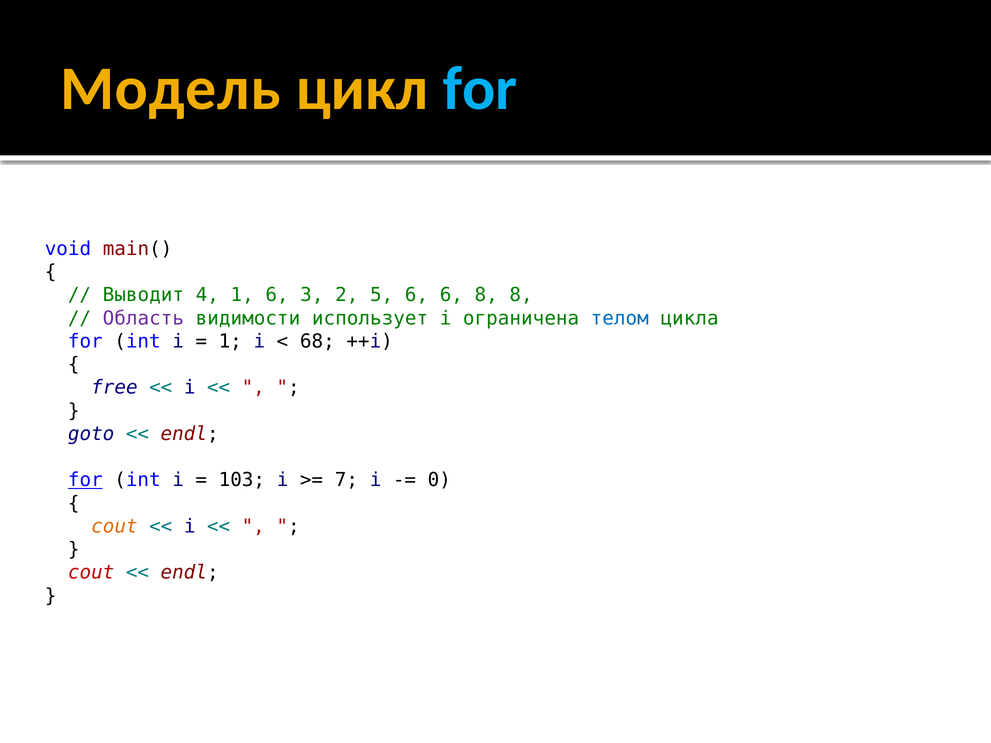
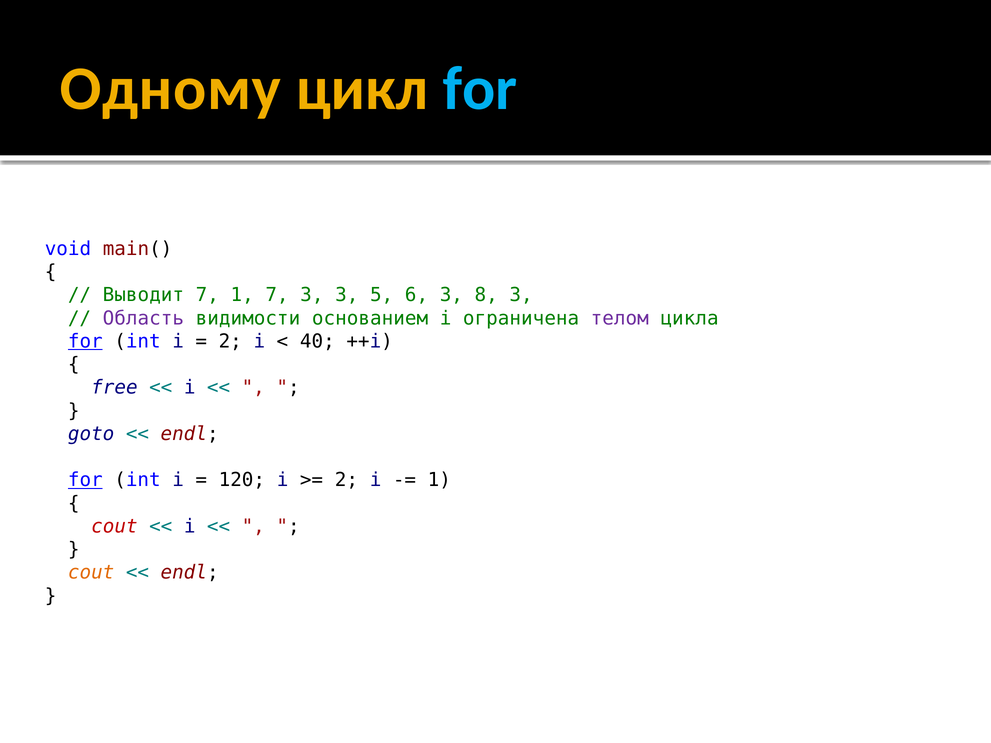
Модель: Модель -> Одному
Выводит 4: 4 -> 7
1 6: 6 -> 7
3 2: 2 -> 3
6 6: 6 -> 3
8 8: 8 -> 3
использует: использует -> основанием
телом colour: blue -> purple
for at (85, 341) underline: none -> present
1 at (230, 341): 1 -> 2
68: 68 -> 40
103: 103 -> 120
7 at (346, 480): 7 -> 2
0 at (439, 480): 0 -> 1
cout at (114, 527) colour: orange -> red
cout at (91, 573) colour: red -> orange
